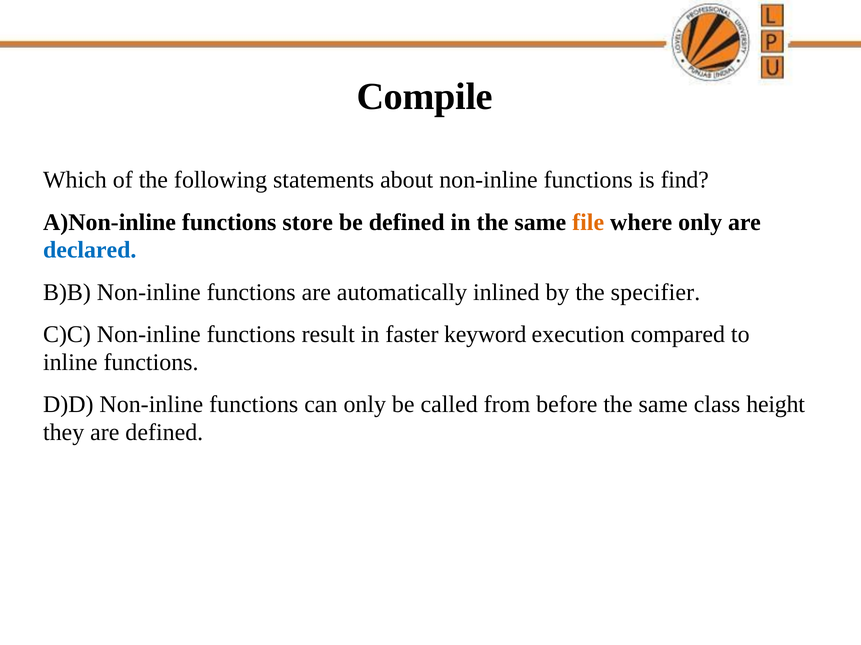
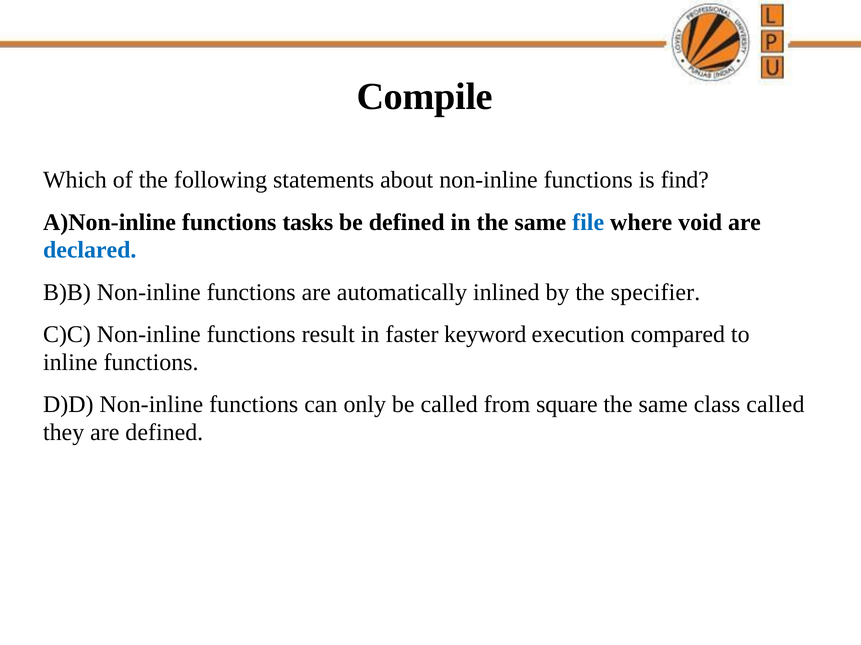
store: store -> tasks
file colour: orange -> blue
where only: only -> void
before: before -> square
class height: height -> called
